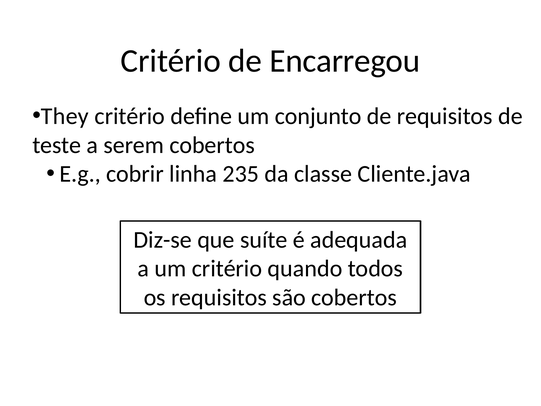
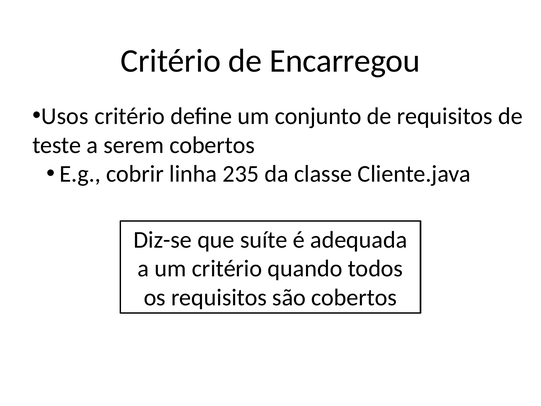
They: They -> Usos
